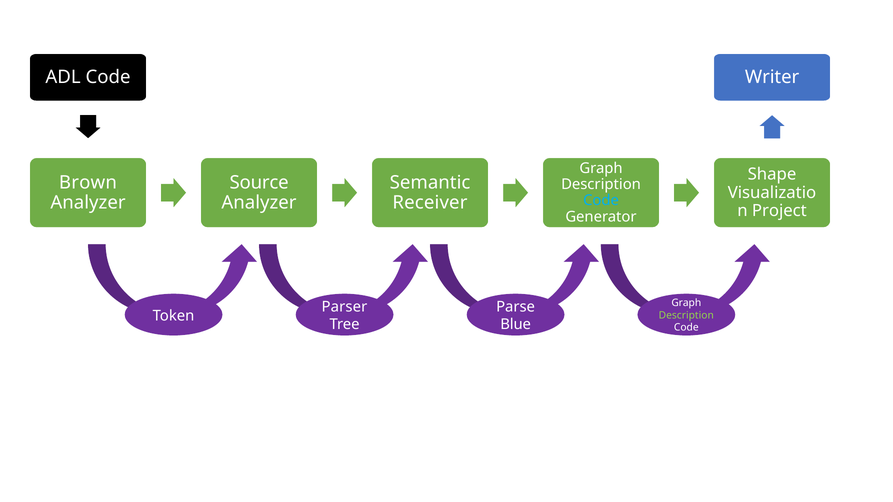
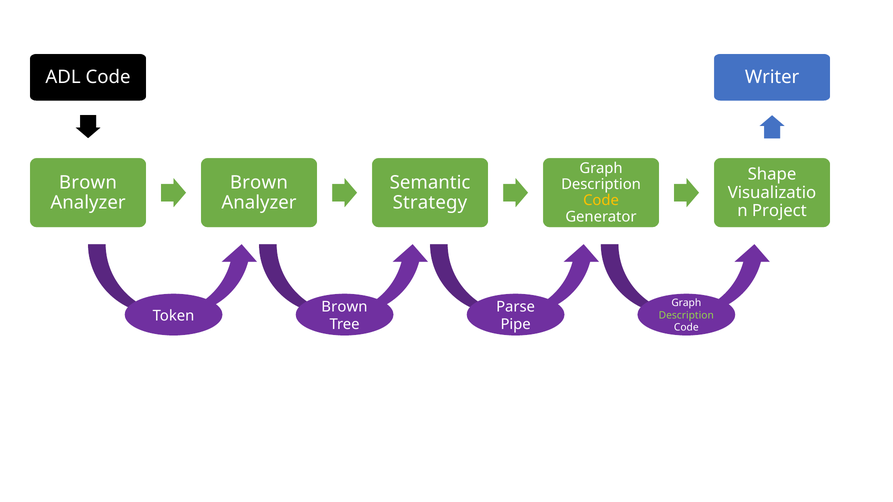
Source at (259, 183): Source -> Brown
Code at (601, 201) colour: light blue -> yellow
Receiver: Receiver -> Strategy
Parser at (344, 307): Parser -> Brown
Blue: Blue -> Pipe
